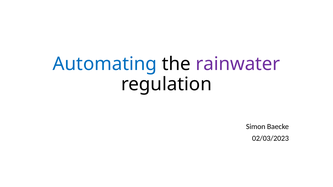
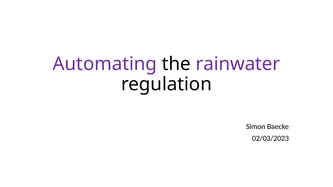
Automating colour: blue -> purple
